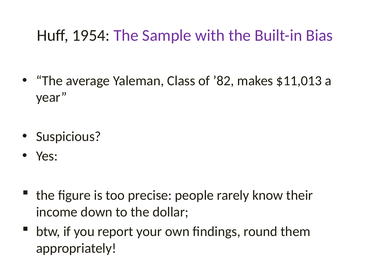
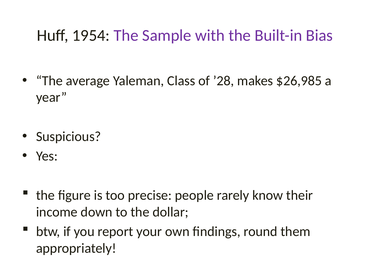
’82: ’82 -> ’28
$11,013: $11,013 -> $26,985
